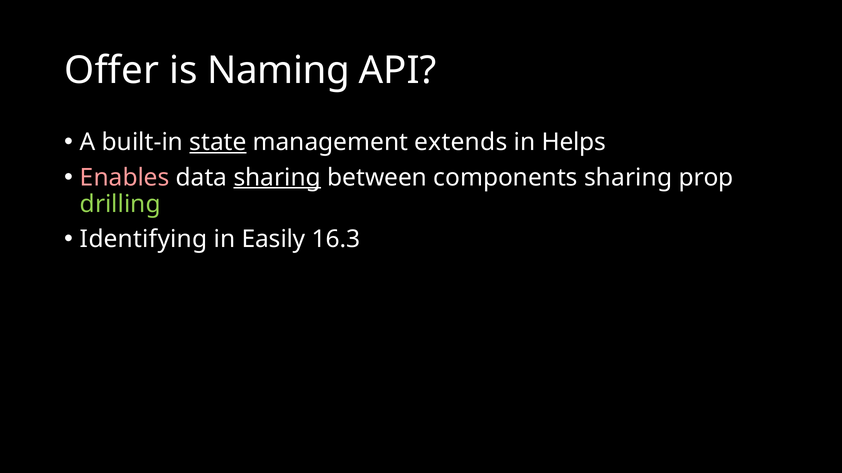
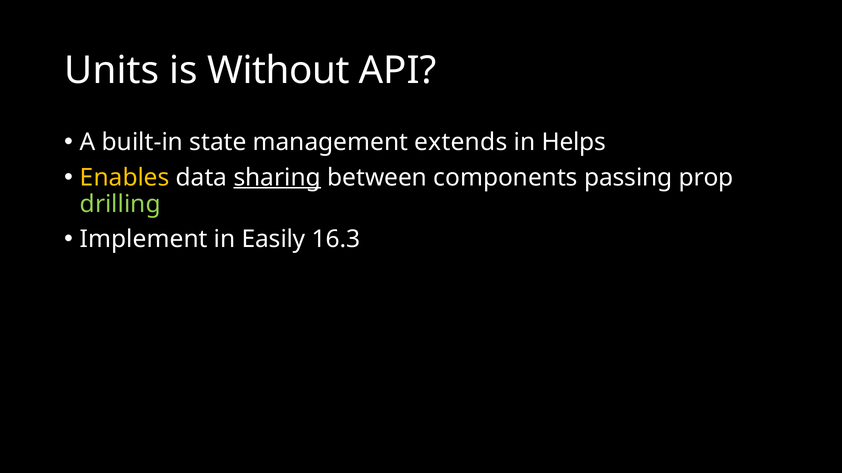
Offer: Offer -> Units
Naming: Naming -> Without
state underline: present -> none
Enables colour: pink -> yellow
components sharing: sharing -> passing
Identifying: Identifying -> Implement
